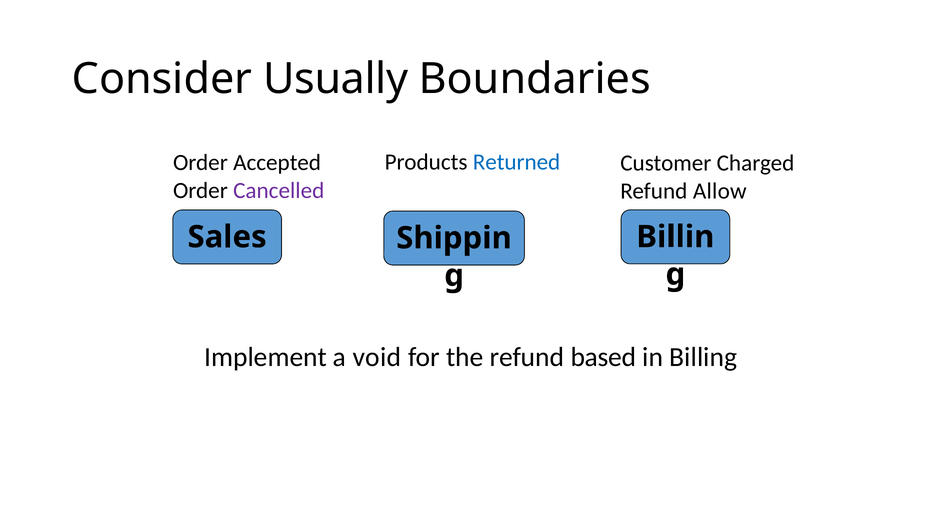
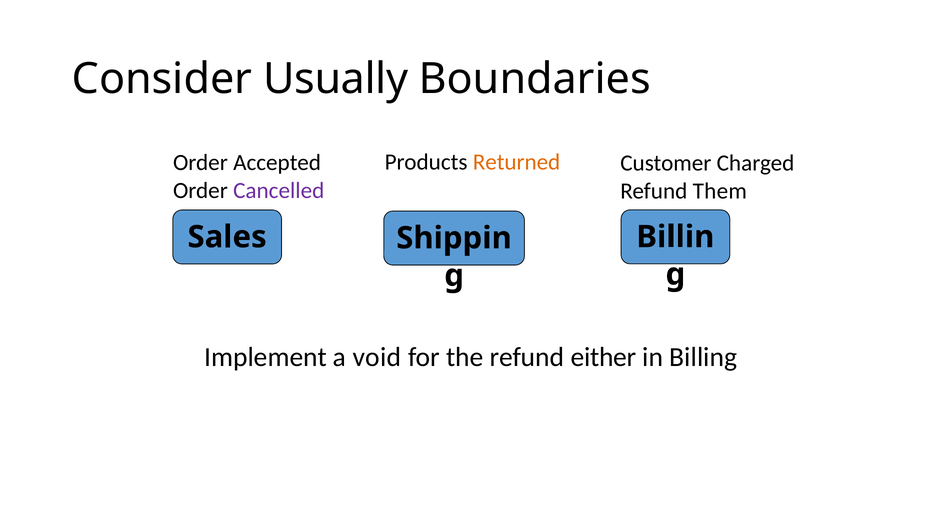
Returned colour: blue -> orange
Allow: Allow -> Them
based: based -> either
